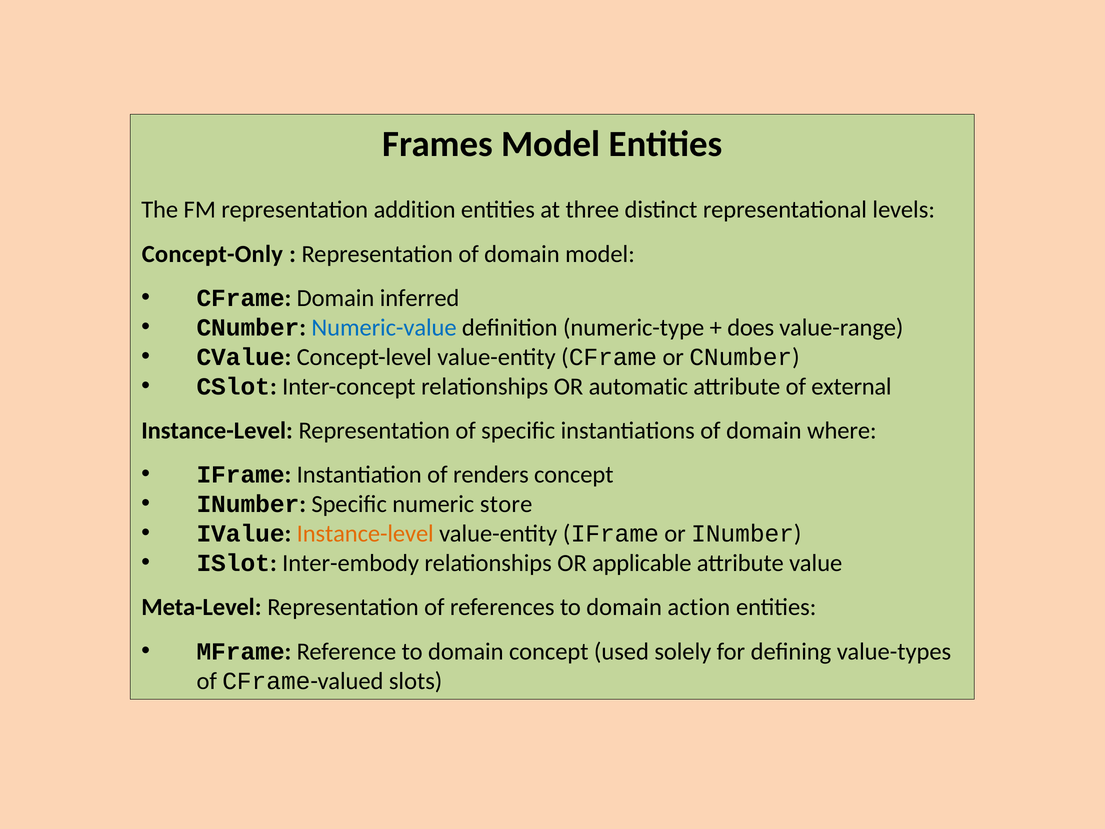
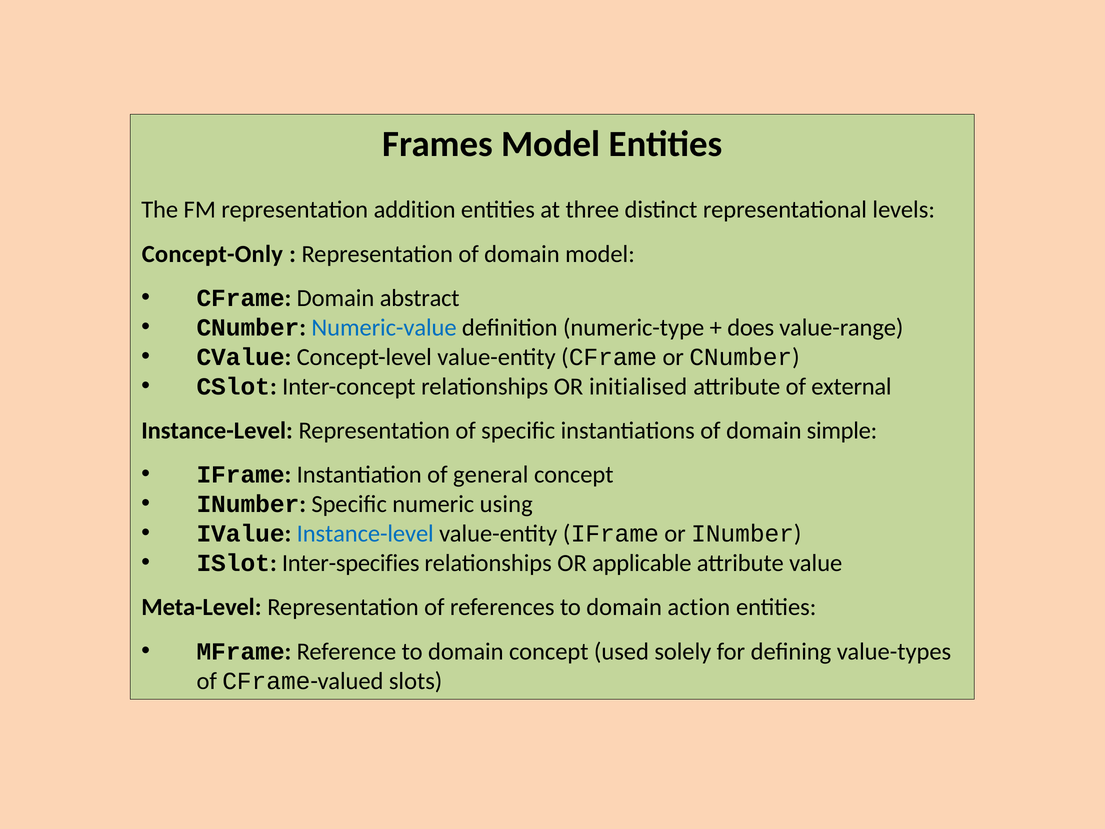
inferred: inferred -> abstract
automatic: automatic -> initialised
where: where -> simple
renders: renders -> general
store: store -> using
Instance-level at (365, 534) colour: orange -> blue
Inter-embody: Inter-embody -> Inter-specifies
